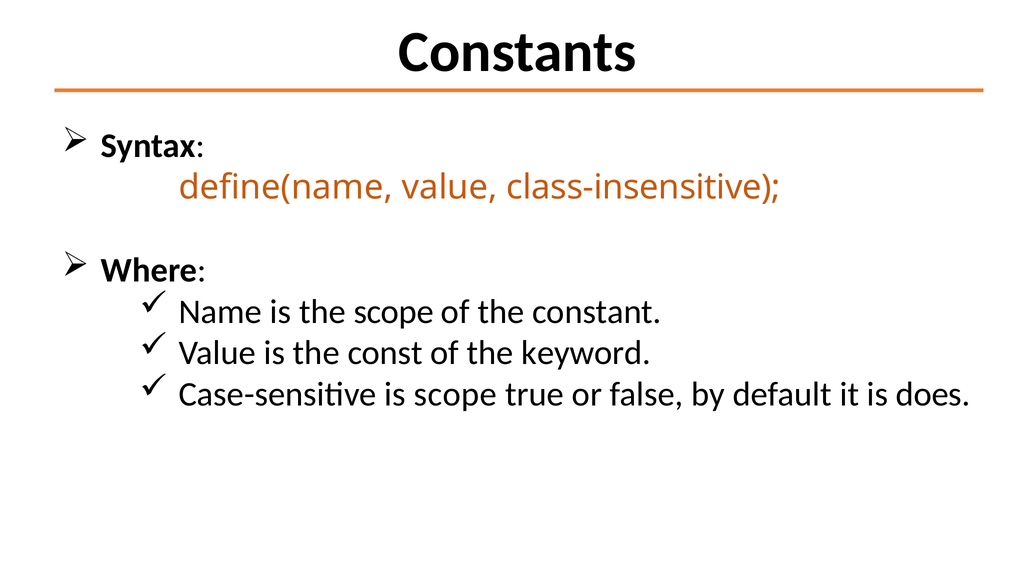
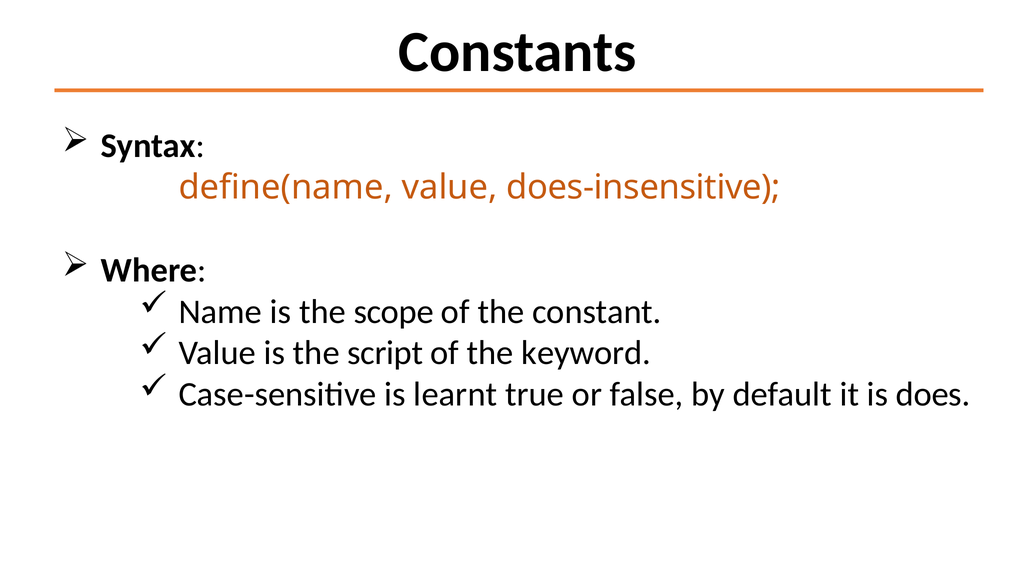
class-insensitive: class-insensitive -> does-insensitive
const: const -> script
is scope: scope -> learnt
